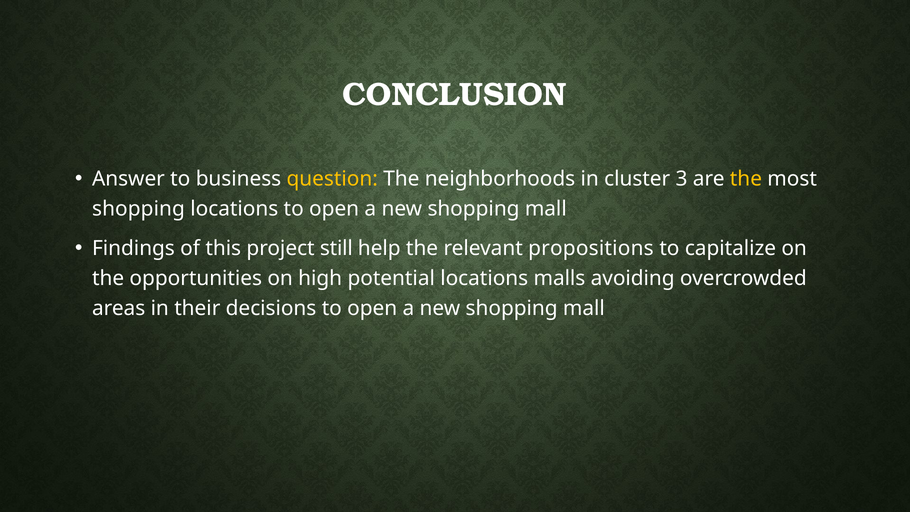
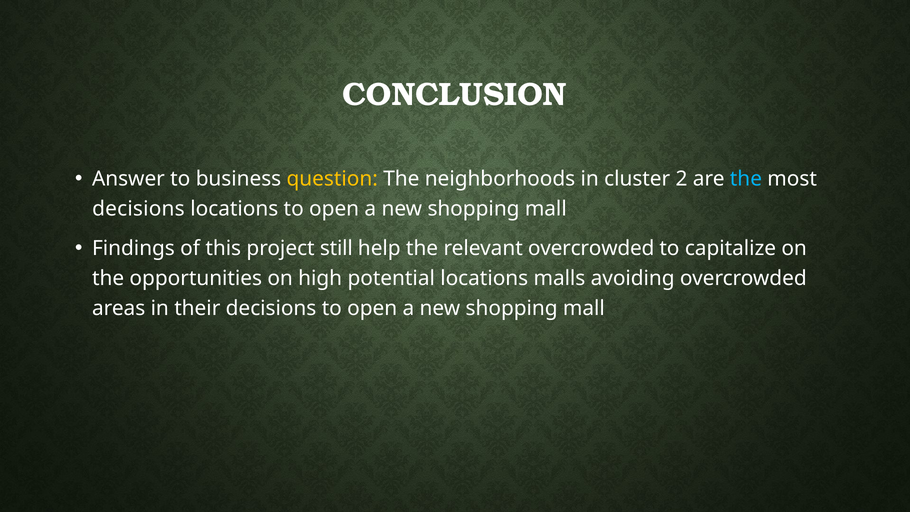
3: 3 -> 2
the at (746, 179) colour: yellow -> light blue
shopping at (138, 209): shopping -> decisions
relevant propositions: propositions -> overcrowded
